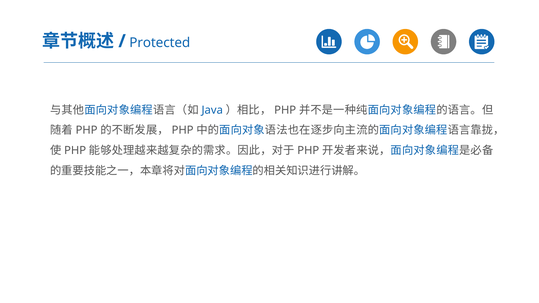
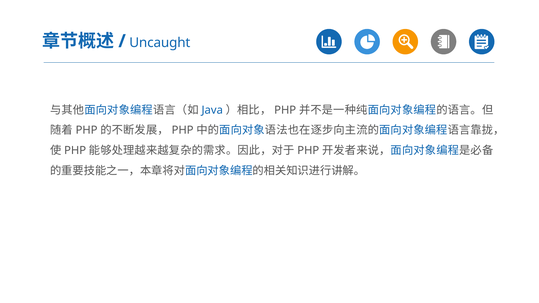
Protected: Protected -> Uncaught
